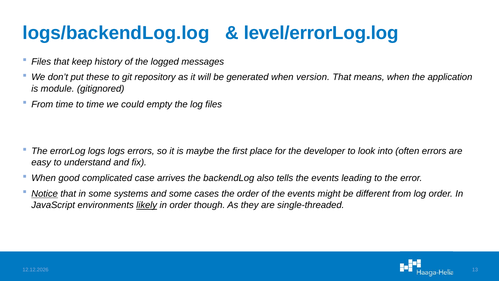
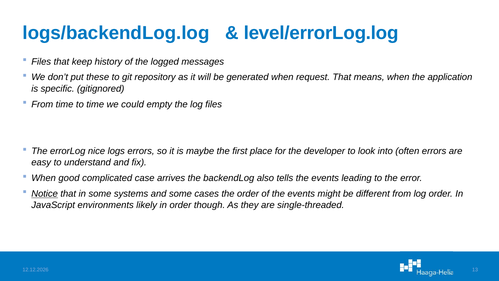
version: version -> request
module: module -> specific
errorLog logs: logs -> nice
likely underline: present -> none
